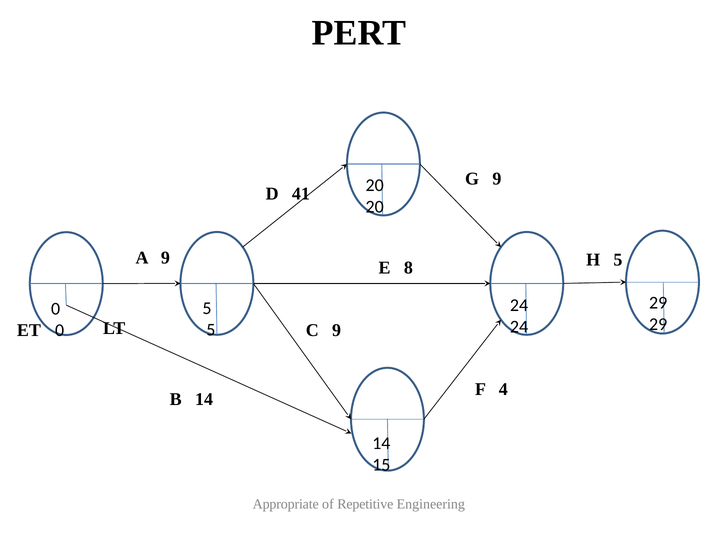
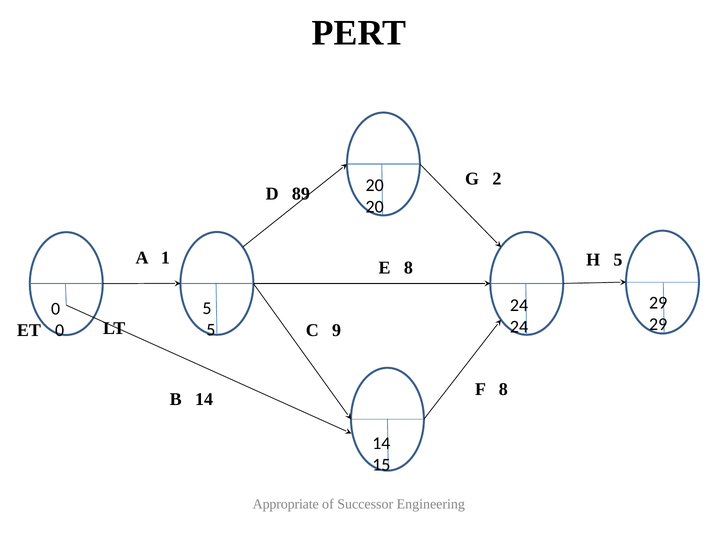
G 9: 9 -> 2
41: 41 -> 89
A 9: 9 -> 1
F 4: 4 -> 8
Repetitive: Repetitive -> Successor
